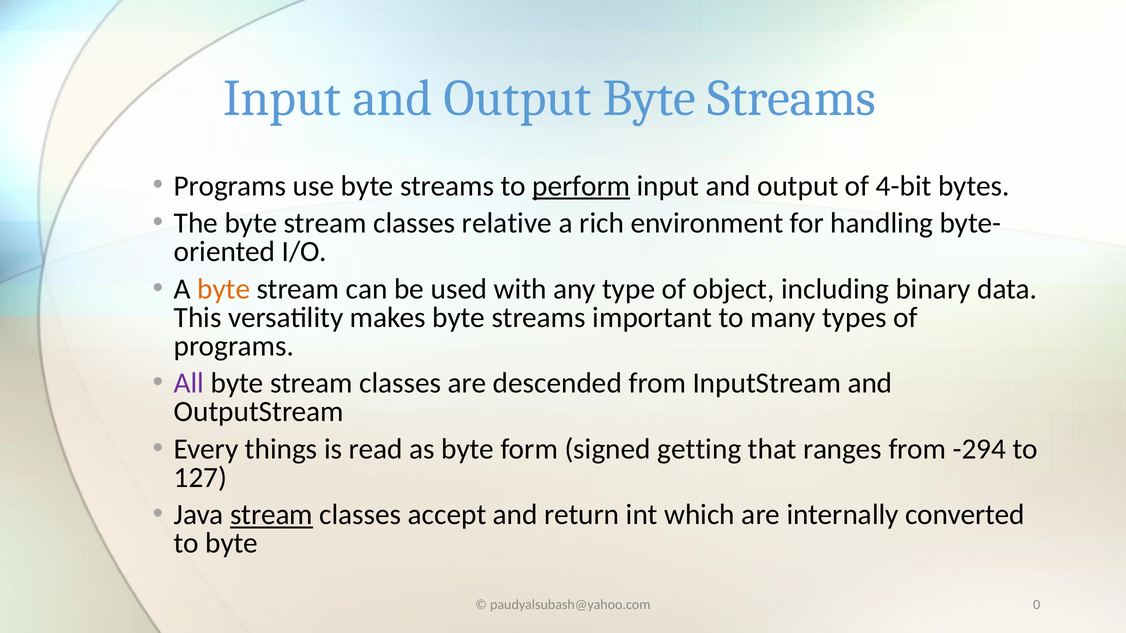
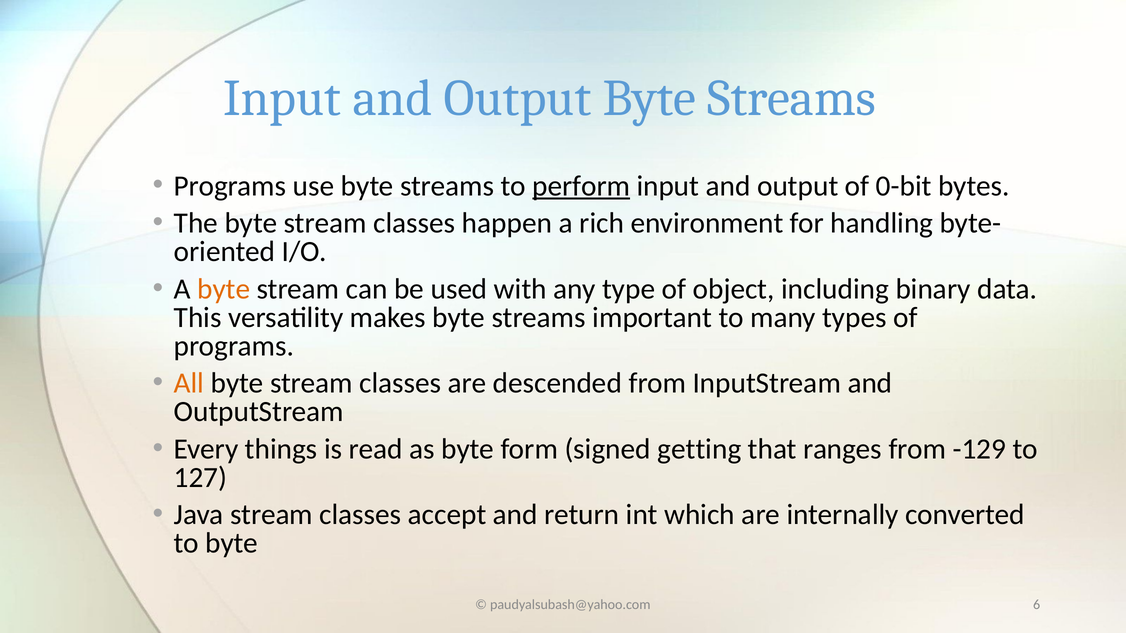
4-bit: 4-bit -> 0-bit
relative: relative -> happen
All colour: purple -> orange
-294: -294 -> -129
stream at (271, 515) underline: present -> none
0: 0 -> 6
